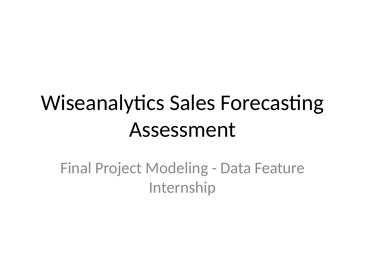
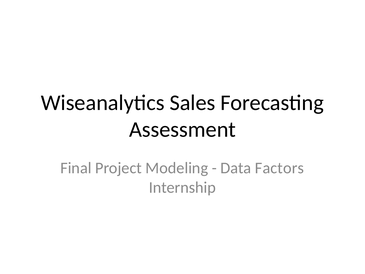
Feature: Feature -> Factors
